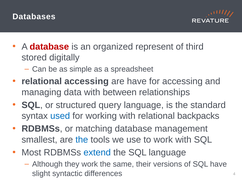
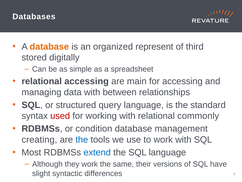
database at (49, 46) colour: red -> orange
are have: have -> main
used colour: blue -> red
backpacks: backpacks -> commonly
matching: matching -> condition
smallest: smallest -> creating
